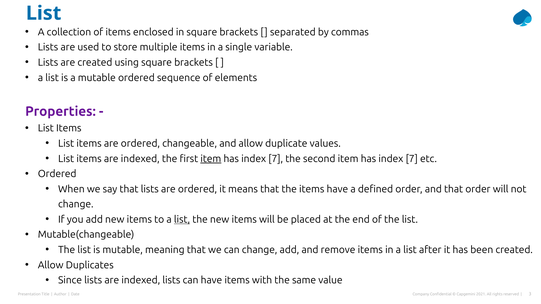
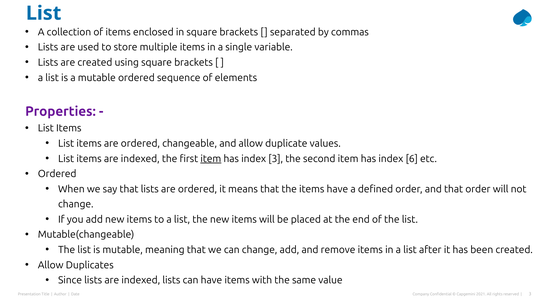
7 at (276, 159): 7 -> 3
7 at (412, 159): 7 -> 6
list at (182, 220) underline: present -> none
